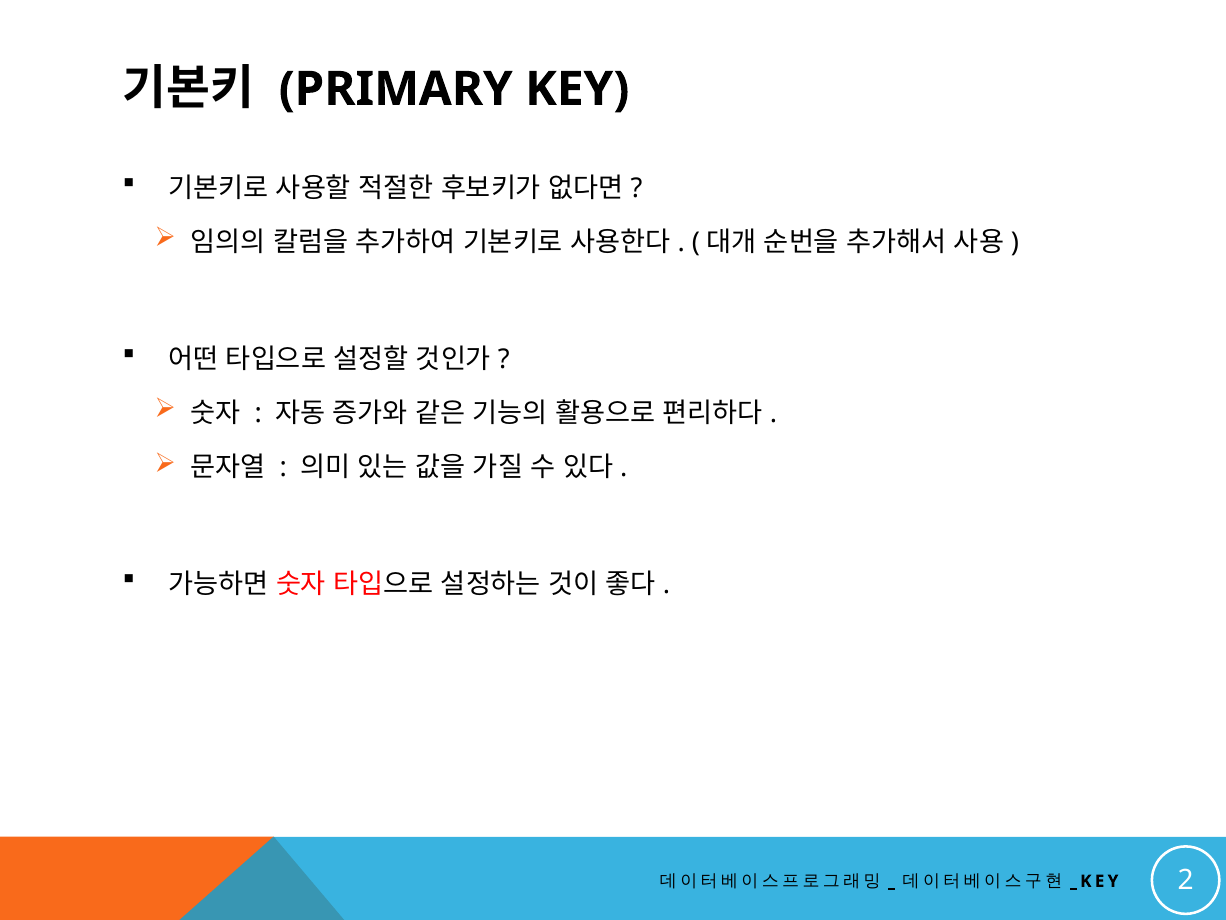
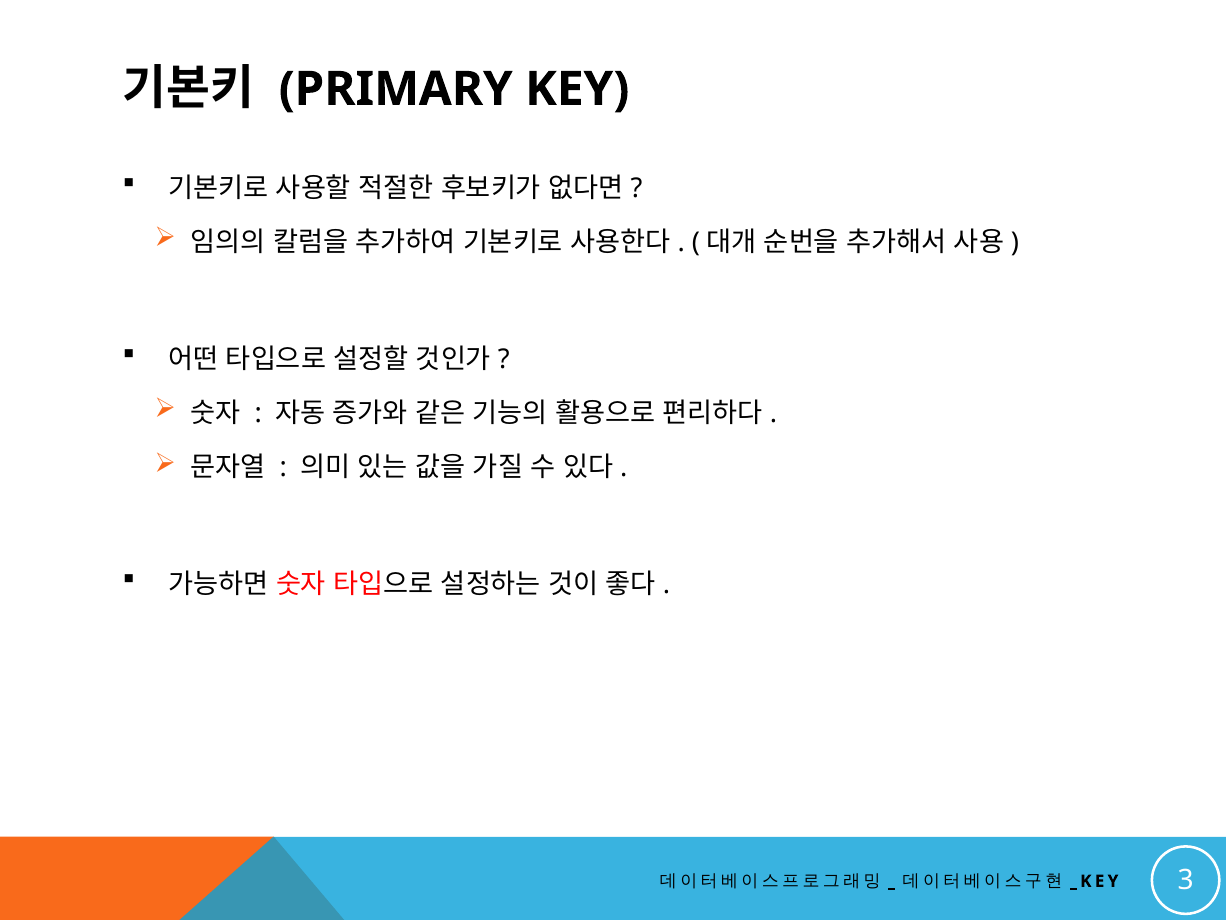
2: 2 -> 3
